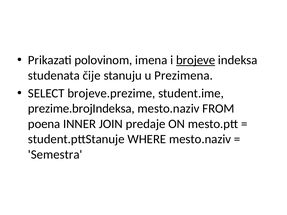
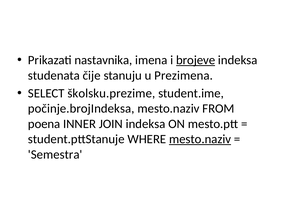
polovinom: polovinom -> nastavnika
brojeve.prezime: brojeve.prezime -> školsku.prezime
prezime.brojIndeksa: prezime.brojIndeksa -> počinje.brojIndeksa
JOIN predaje: predaje -> indeksa
mesto.naziv at (200, 139) underline: none -> present
